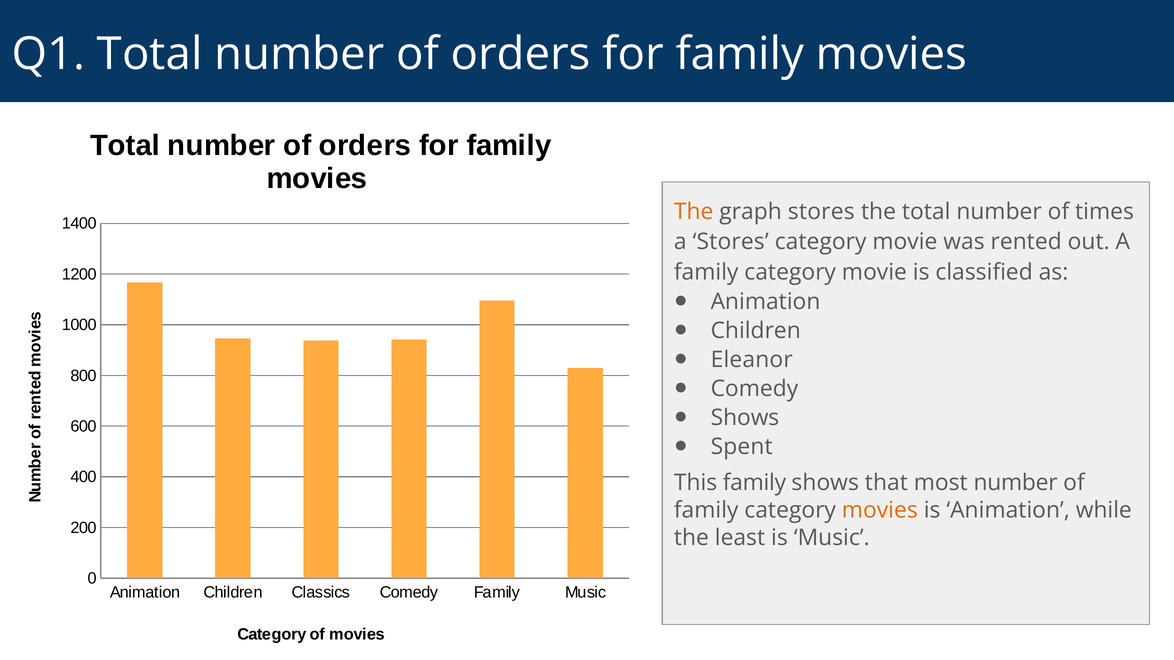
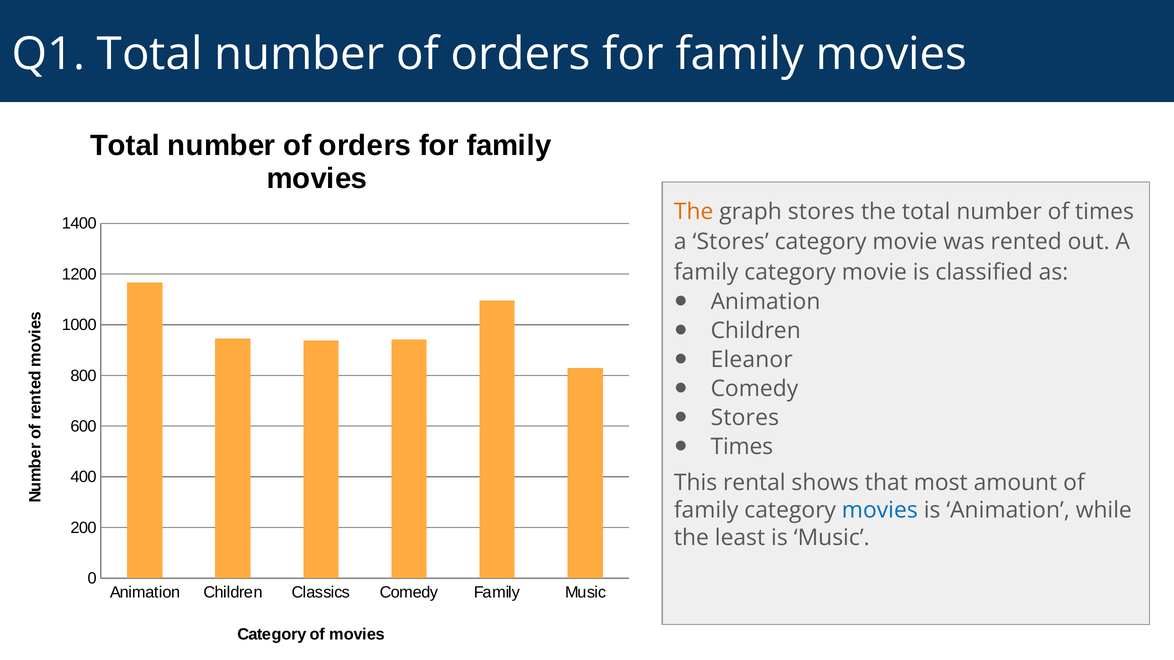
Shows at (745, 418): Shows -> Stores
Spent at (742, 447): Spent -> Times
This family: family -> rental
most number: number -> amount
movies at (880, 511) colour: orange -> blue
